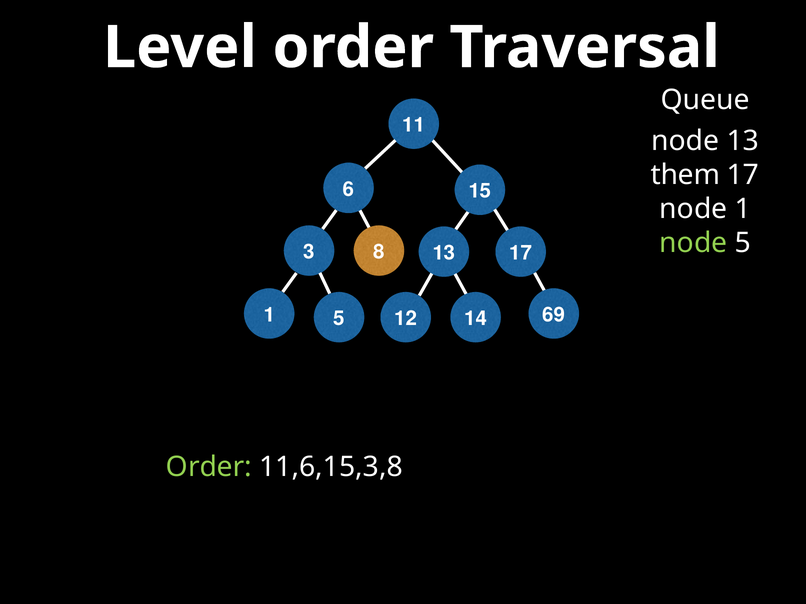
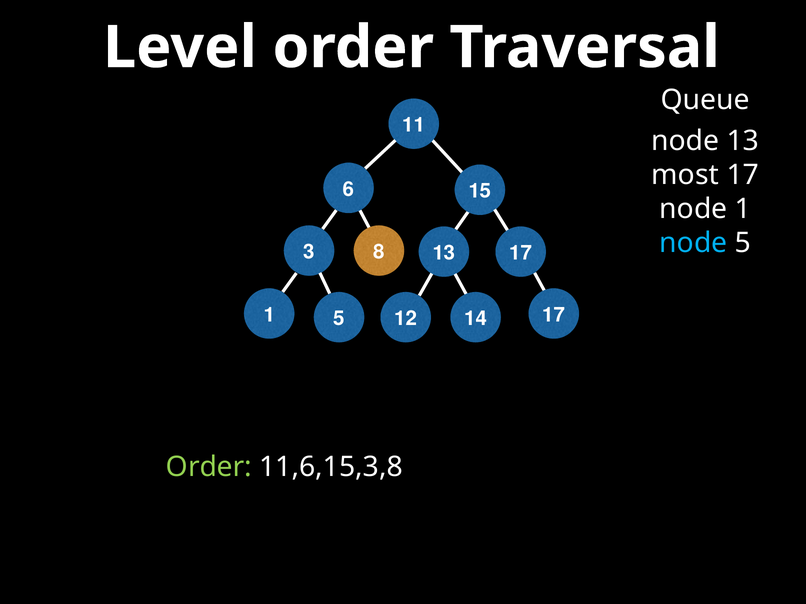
them: them -> most
node at (693, 243) colour: light green -> light blue
69 at (554, 315): 69 -> 17
